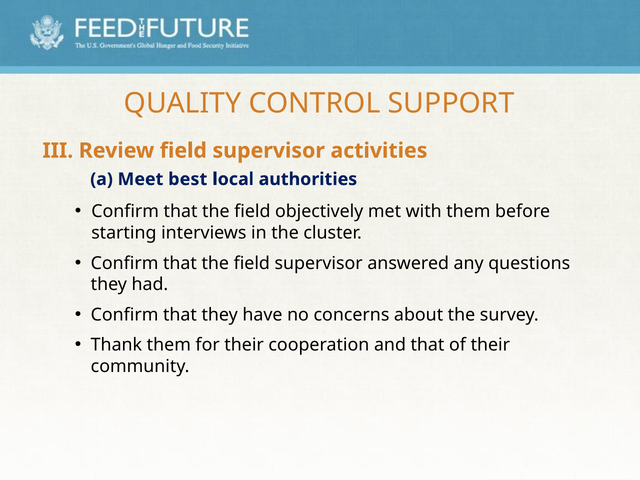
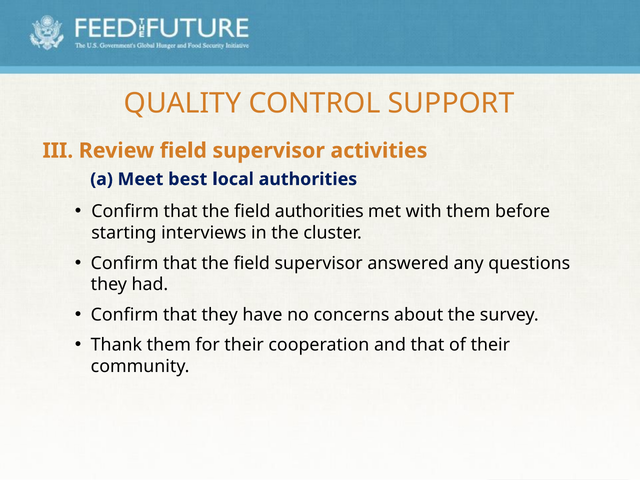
field objectively: objectively -> authorities
